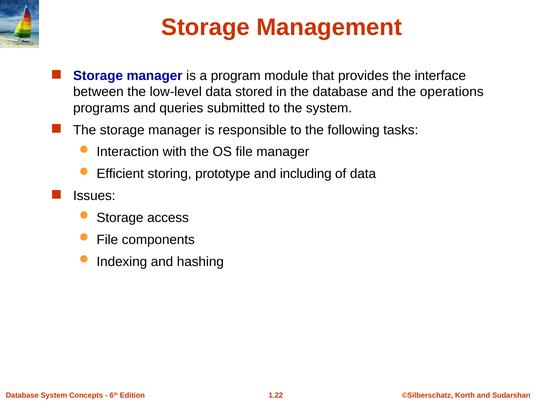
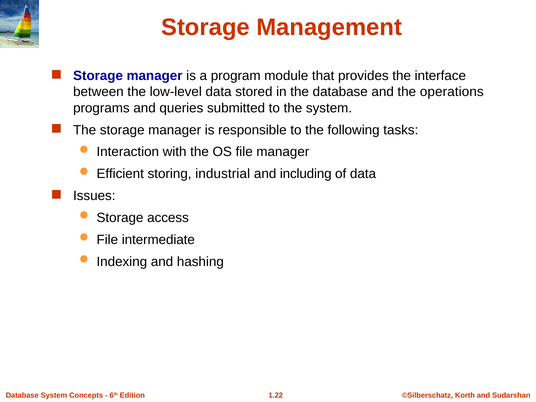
prototype: prototype -> industrial
components: components -> intermediate
